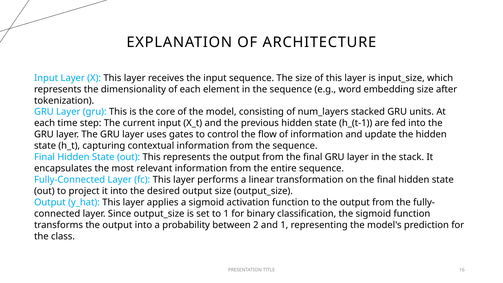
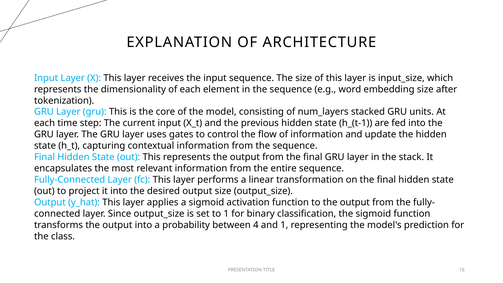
2: 2 -> 4
